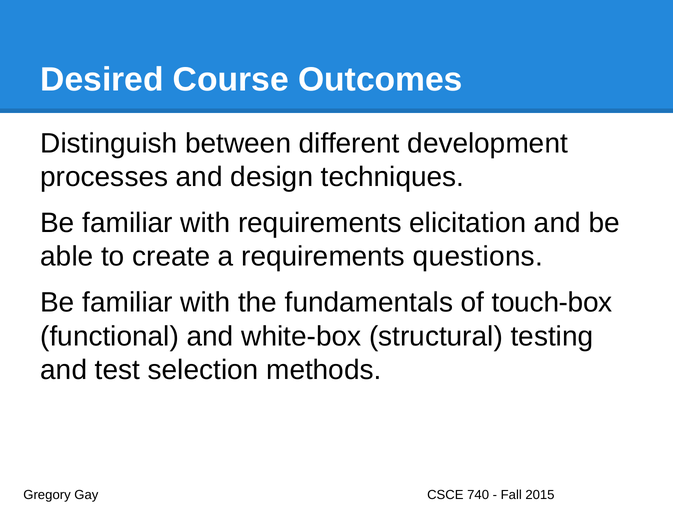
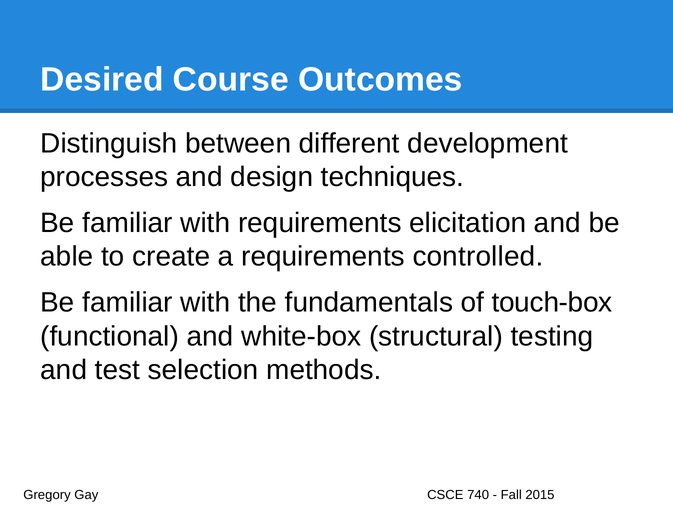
questions: questions -> controlled
